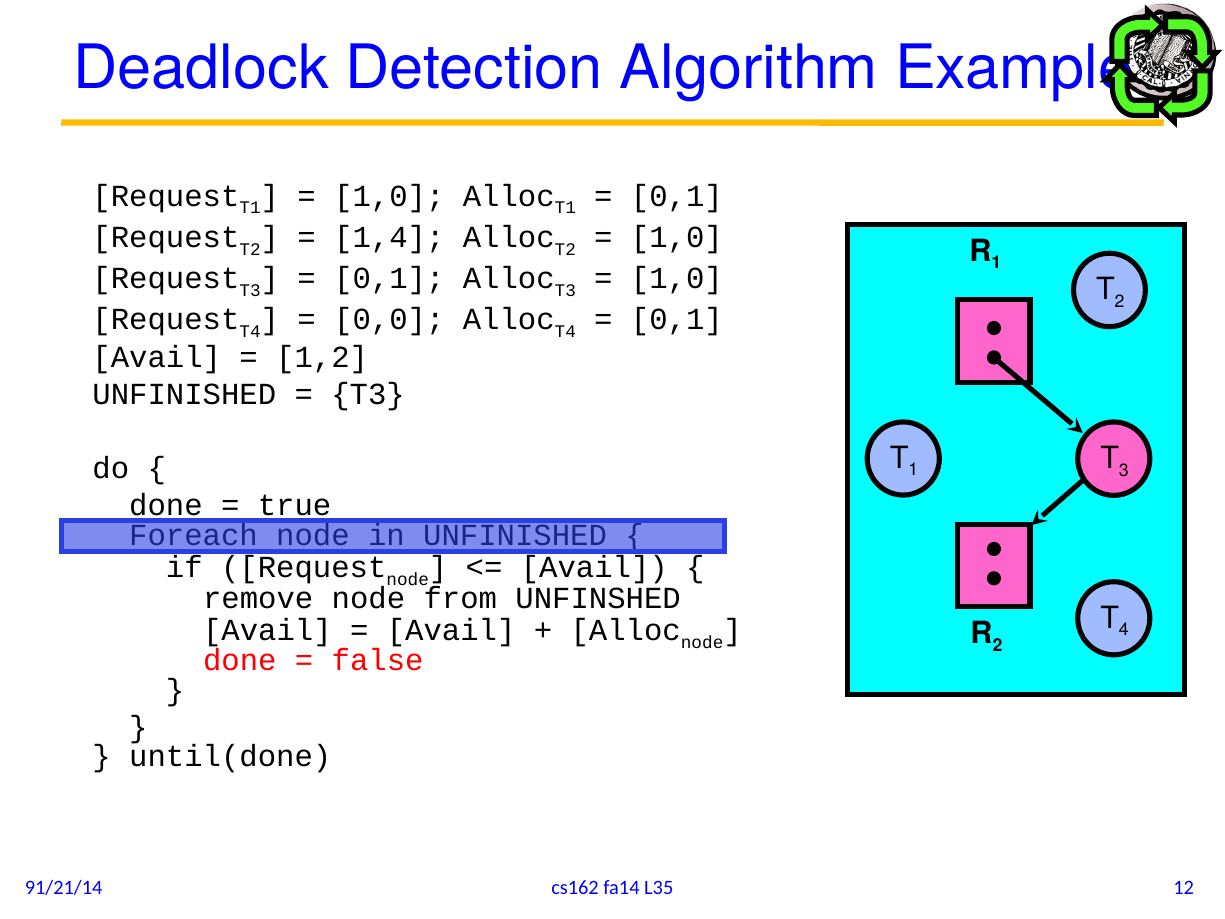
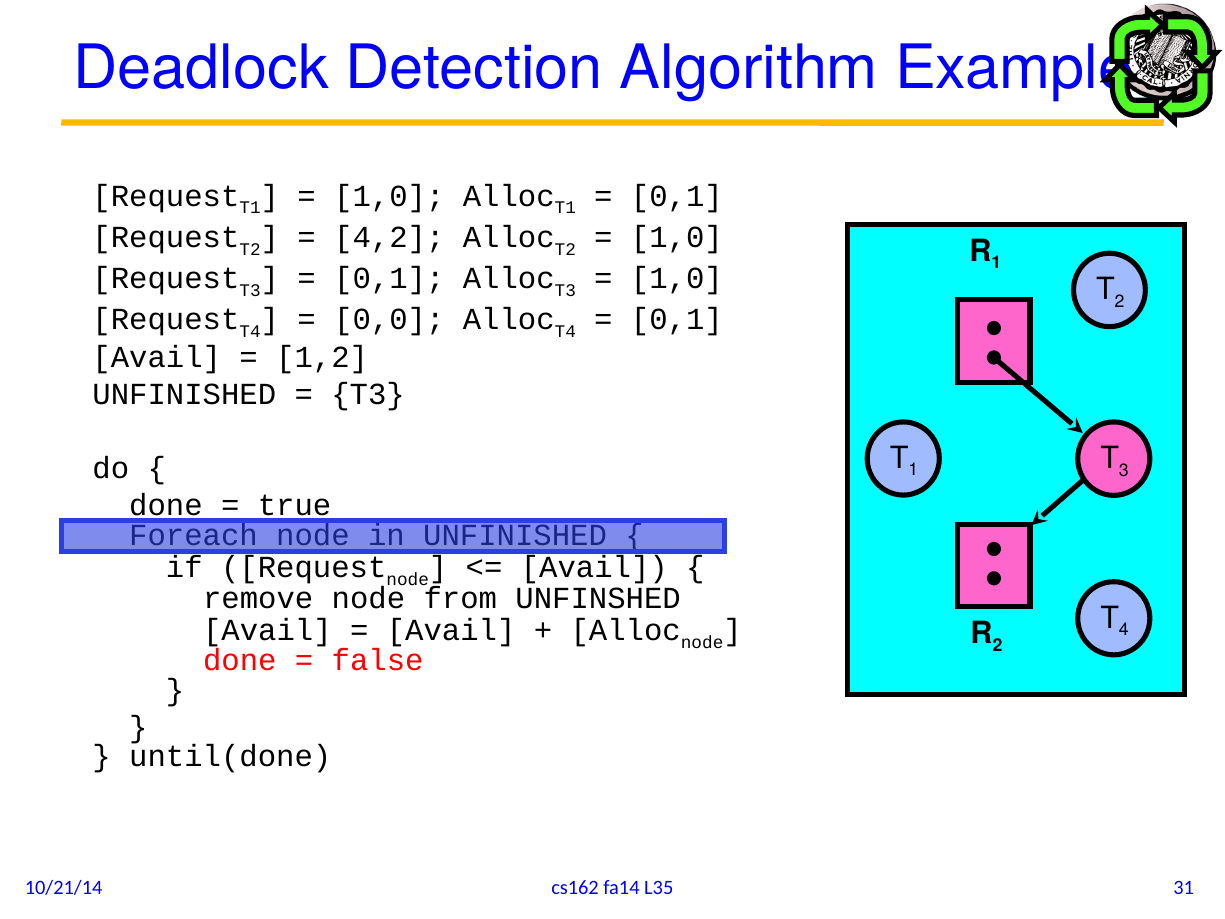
1,4: 1,4 -> 4,2
12: 12 -> 31
91/21/14: 91/21/14 -> 10/21/14
